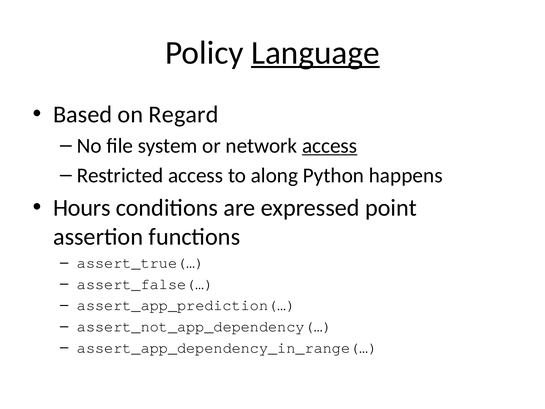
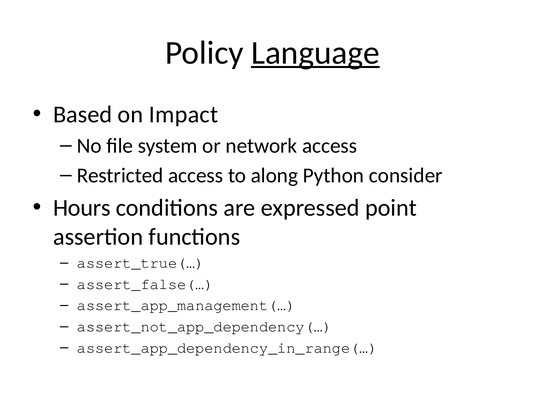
Regard: Regard -> Impact
access at (330, 146) underline: present -> none
happens: happens -> consider
assert_app_prediction(…: assert_app_prediction(… -> assert_app_management(…
